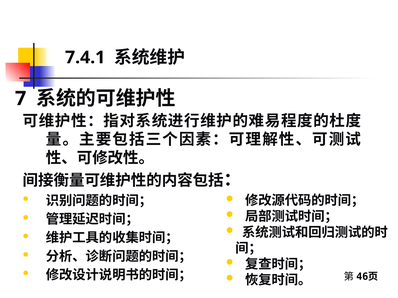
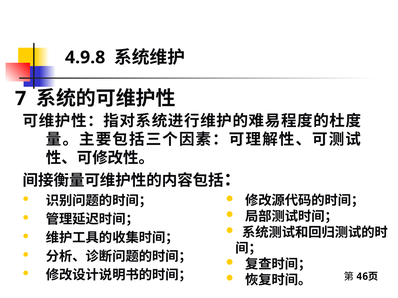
7.4.1: 7.4.1 -> 4.9.8
